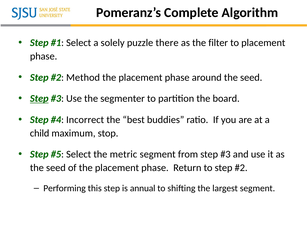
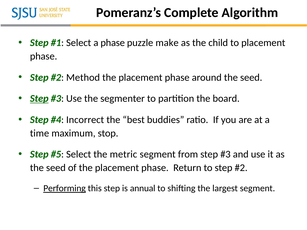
a solely: solely -> phase
there: there -> make
filter: filter -> child
child: child -> time
Performing underline: none -> present
